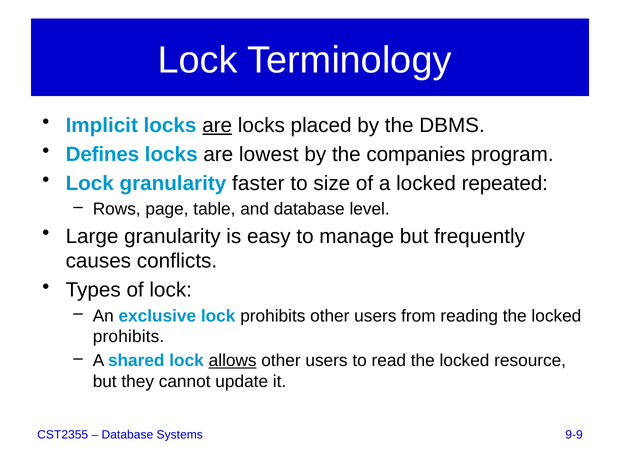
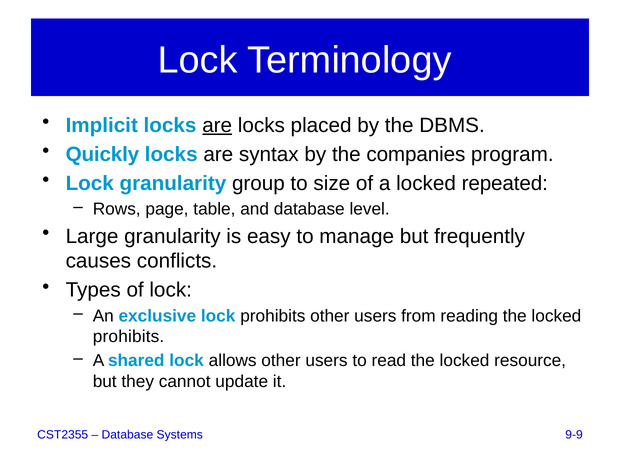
Defines: Defines -> Quickly
lowest: lowest -> syntax
faster: faster -> group
allows underline: present -> none
